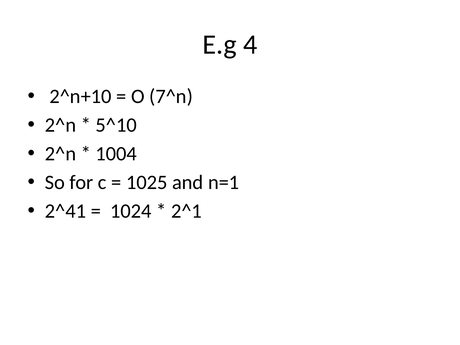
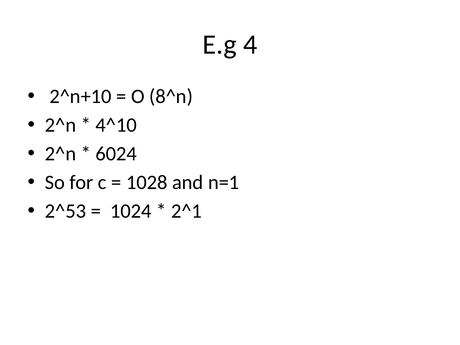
7^n: 7^n -> 8^n
5^10: 5^10 -> 4^10
1004: 1004 -> 6024
1025: 1025 -> 1028
2^41: 2^41 -> 2^53
